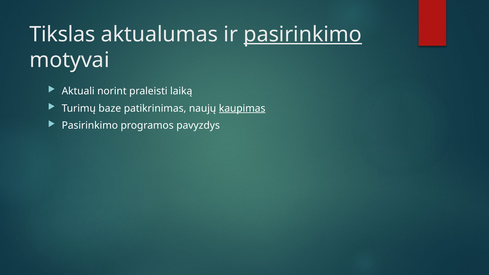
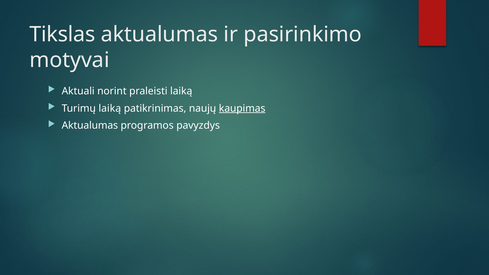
pasirinkimo at (303, 34) underline: present -> none
Turimų baze: baze -> laiką
Pasirinkimo at (90, 126): Pasirinkimo -> Aktualumas
